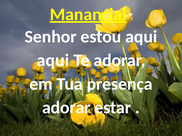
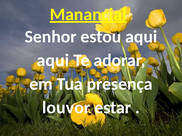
adorar at (66, 108): adorar -> louvor
